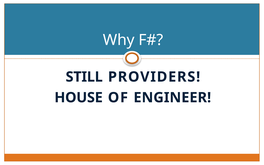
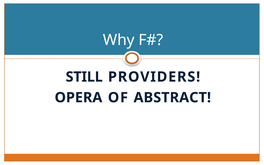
HOUSE: HOUSE -> OPERA
ENGINEER: ENGINEER -> ABSTRACT
